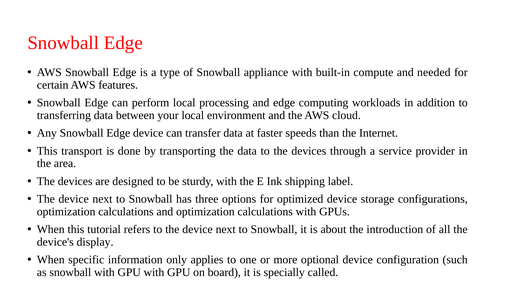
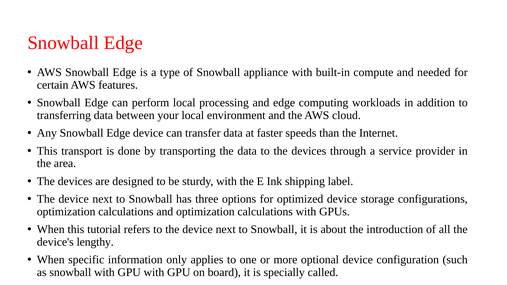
display: display -> lengthy
